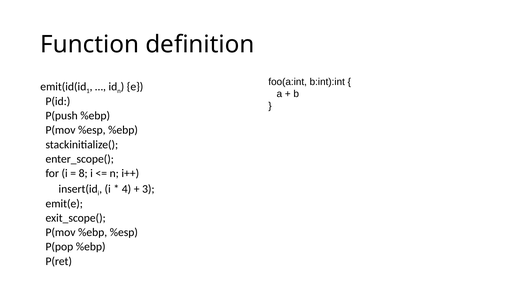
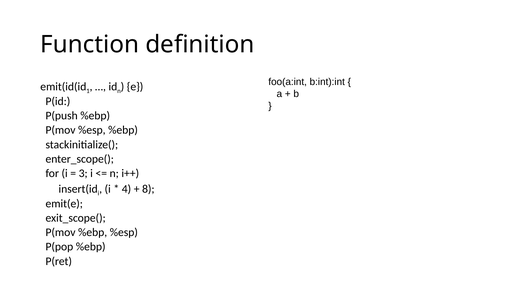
8: 8 -> 3
3: 3 -> 8
